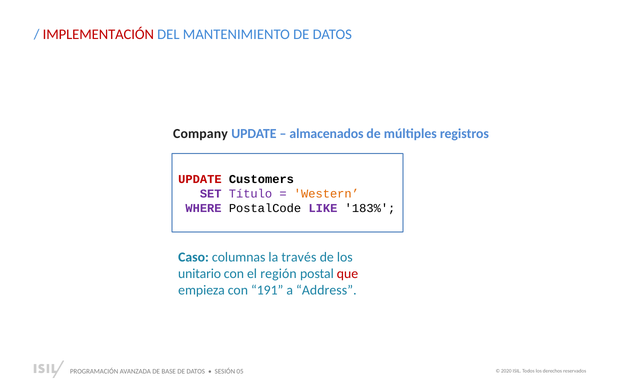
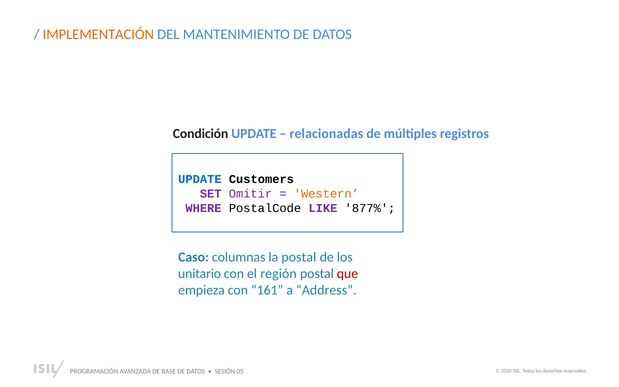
IMPLEMENTACIÓN colour: red -> orange
Company: Company -> Condición
almacenados: almacenados -> relacionadas
UPDATE at (200, 179) colour: red -> blue
Título: Título -> Omitir
183%: 183% -> 877%
la través: través -> postal
191: 191 -> 161
